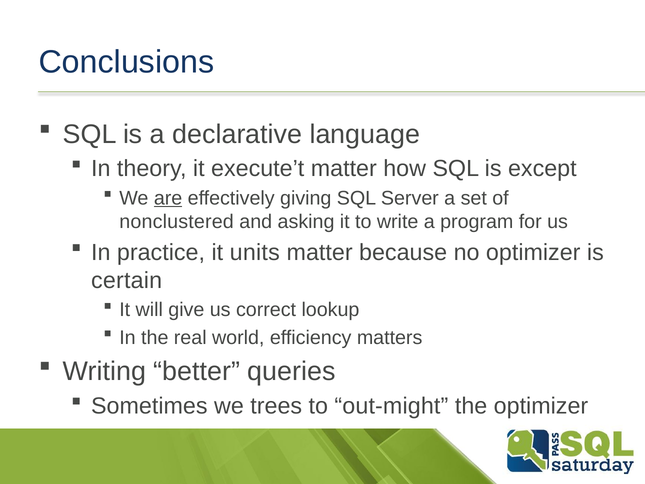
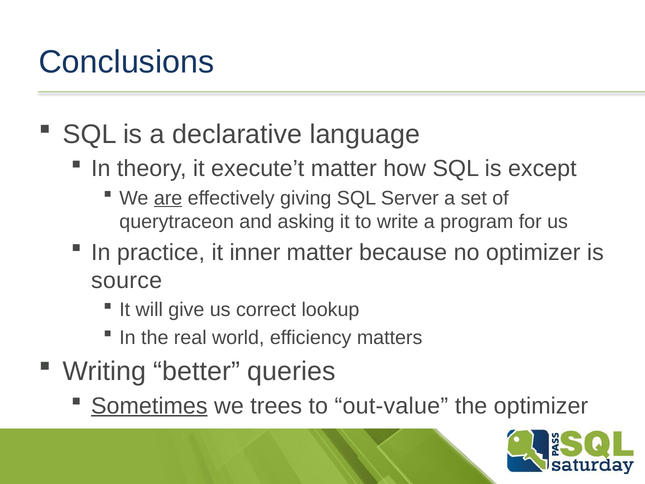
nonclustered: nonclustered -> querytraceon
units: units -> inner
certain: certain -> source
Sometimes underline: none -> present
out-might: out-might -> out-value
